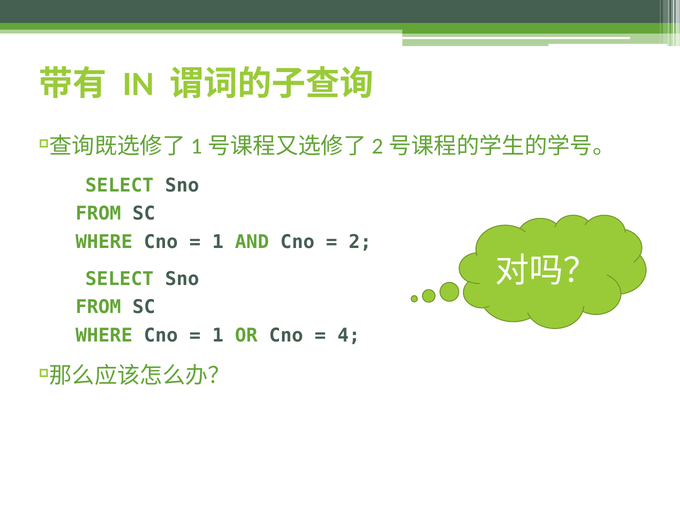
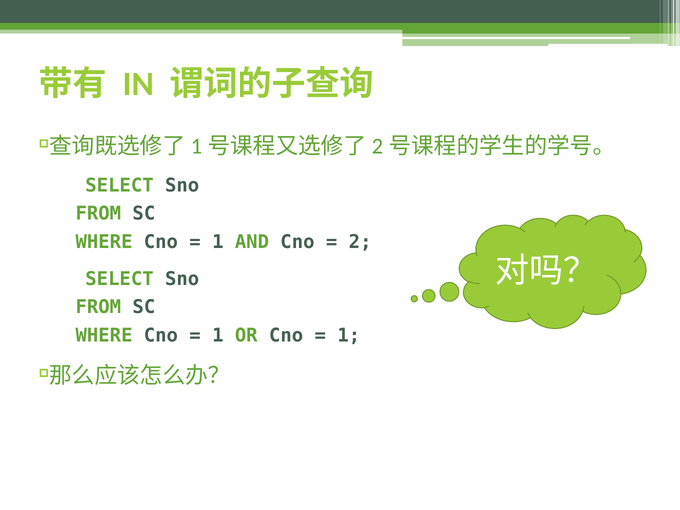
4 at (349, 335): 4 -> 1
